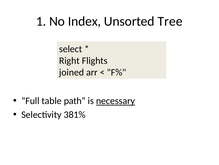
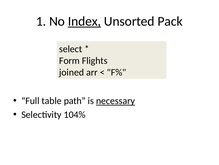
Index underline: none -> present
Tree: Tree -> Pack
Right: Right -> Form
381%: 381% -> 104%
